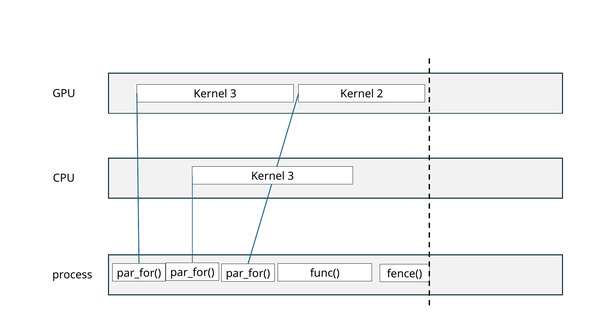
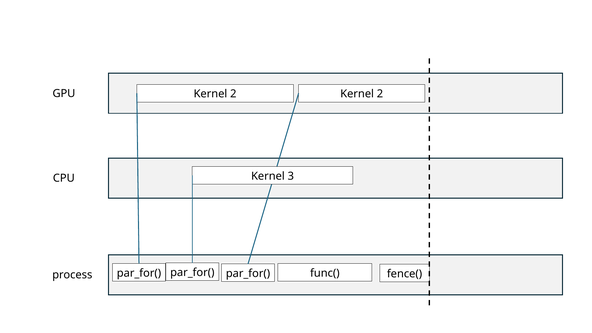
3 at (233, 94): 3 -> 2
